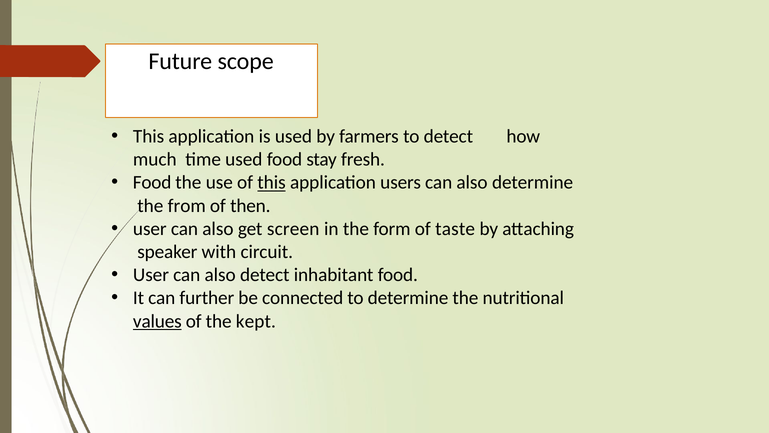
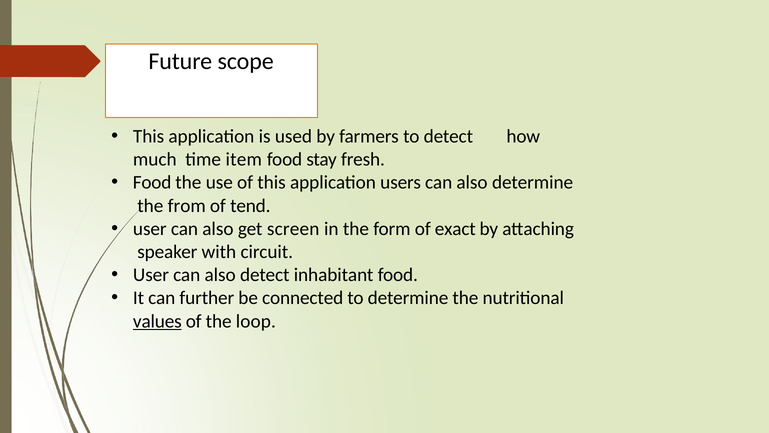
time used: used -> item
this at (272, 182) underline: present -> none
then: then -> tend
taste: taste -> exact
kept: kept -> loop
